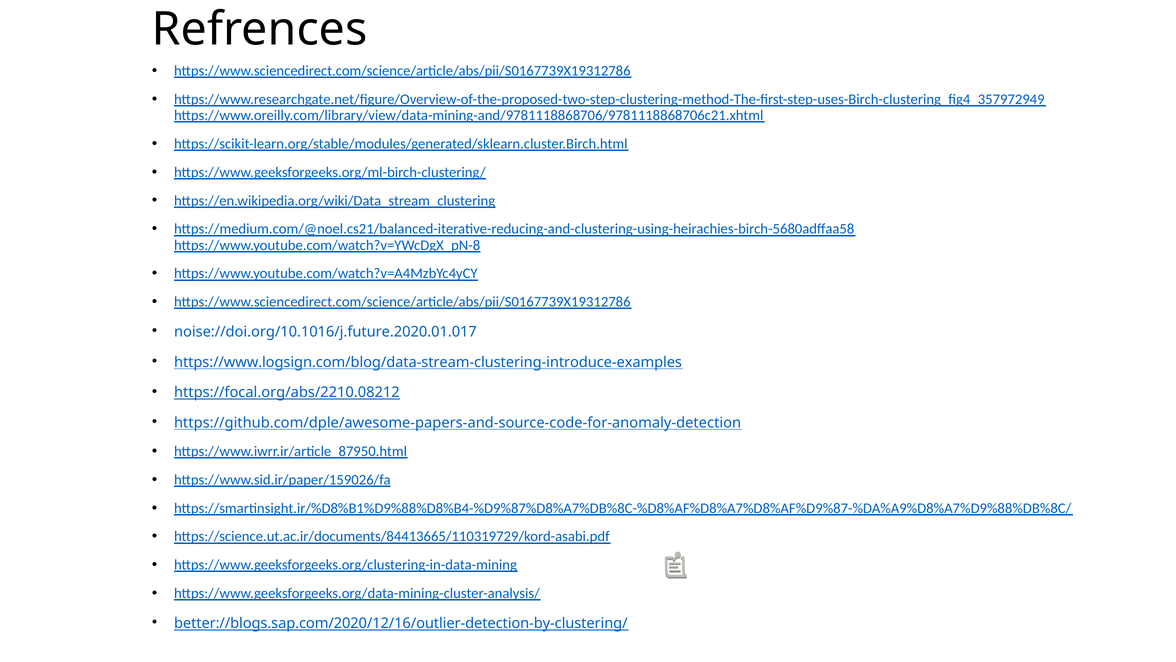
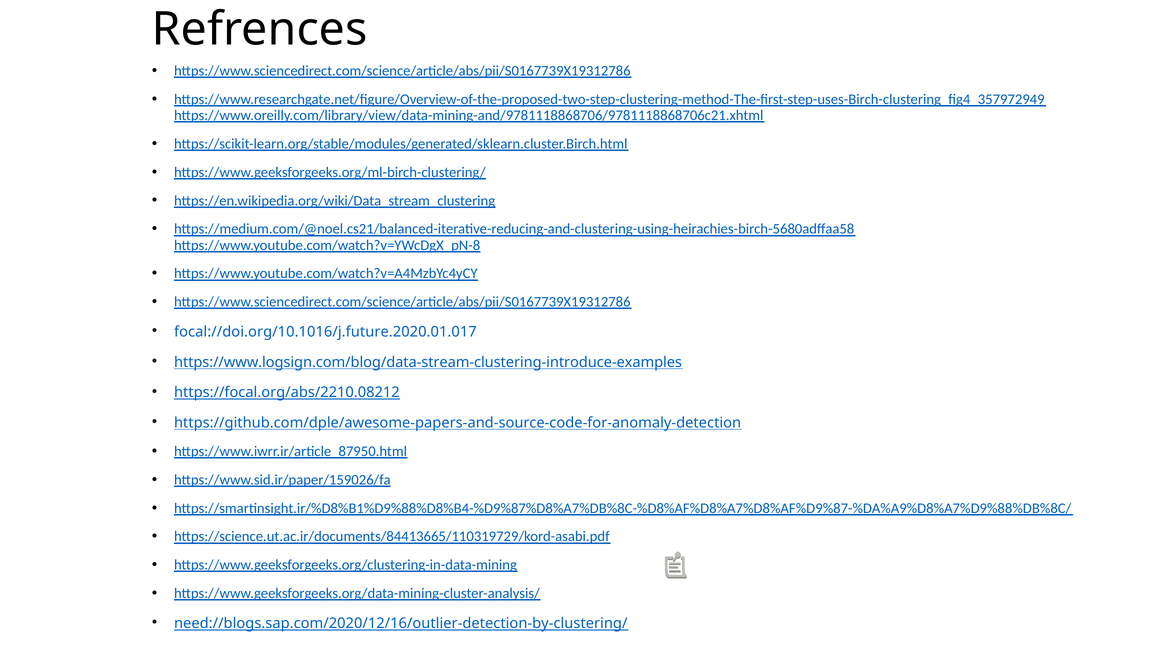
noise://doi.org/10.1016/j.future.2020.01.017: noise://doi.org/10.1016/j.future.2020.01.017 -> focal://doi.org/10.1016/j.future.2020.01.017
better://blogs.sap.com/2020/12/16/outlier-detection-by-clustering/: better://blogs.sap.com/2020/12/16/outlier-detection-by-clustering/ -> need://blogs.sap.com/2020/12/16/outlier-detection-by-clustering/
